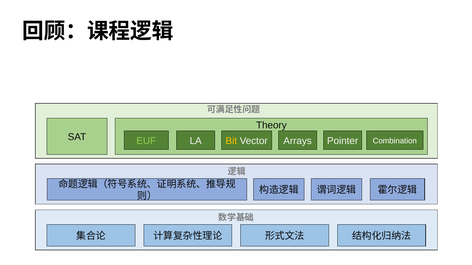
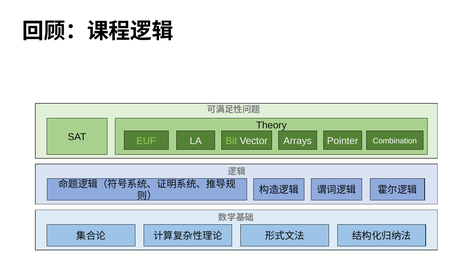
Bit colour: yellow -> light green
